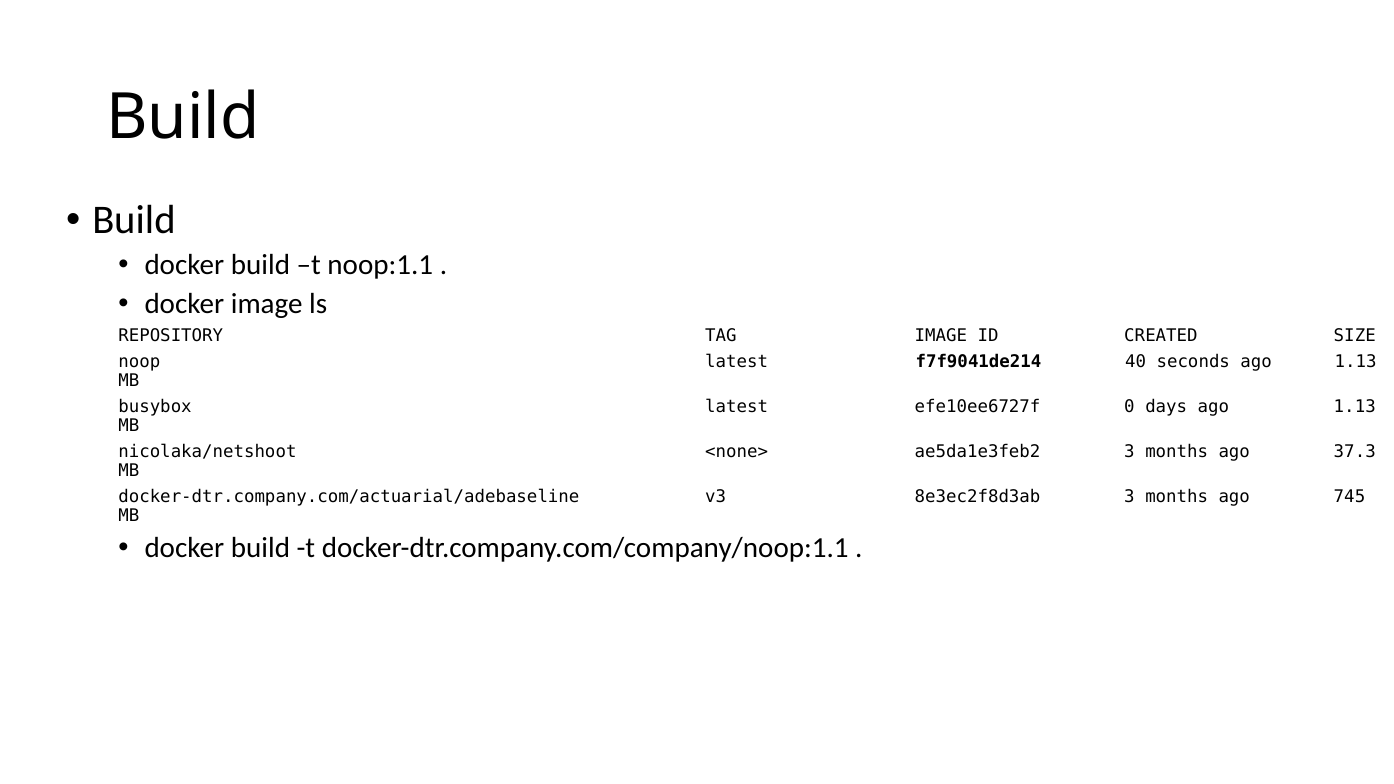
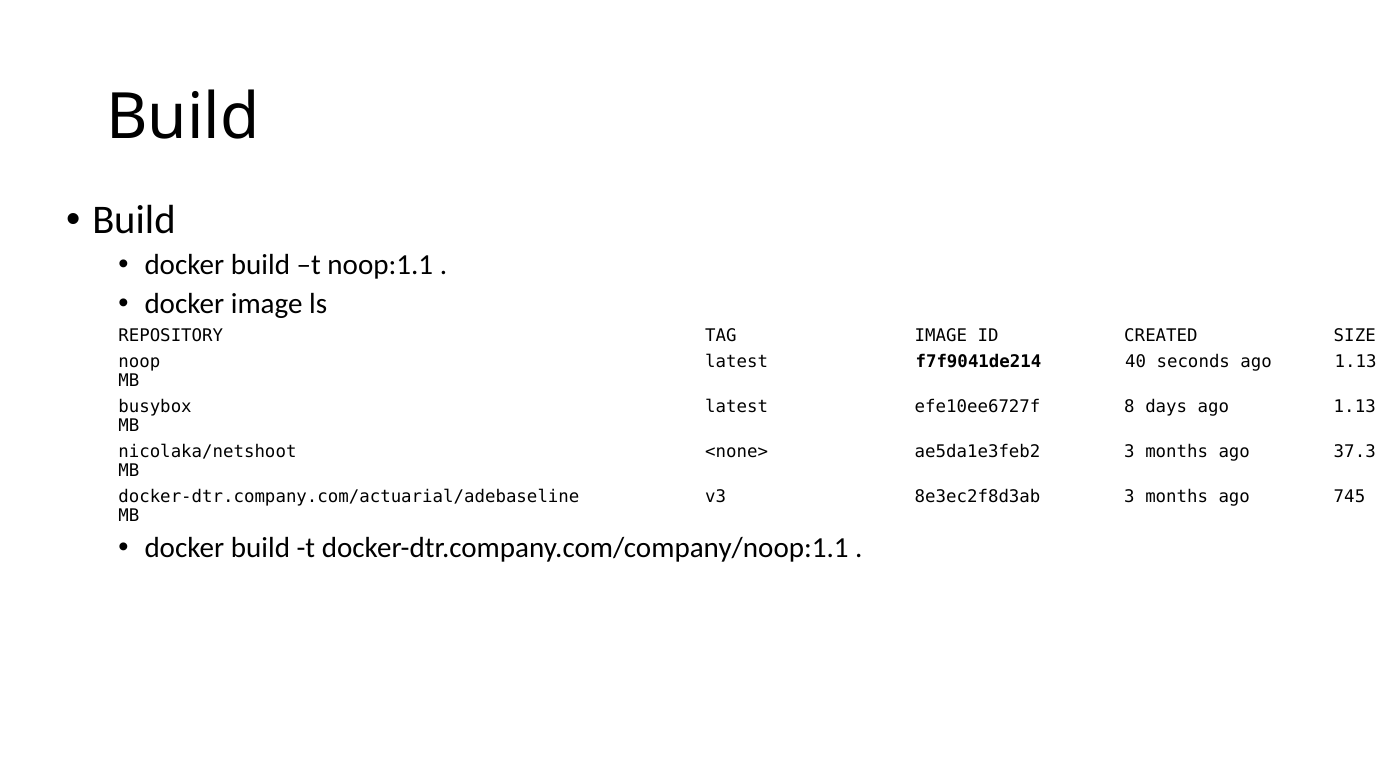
0: 0 -> 8
